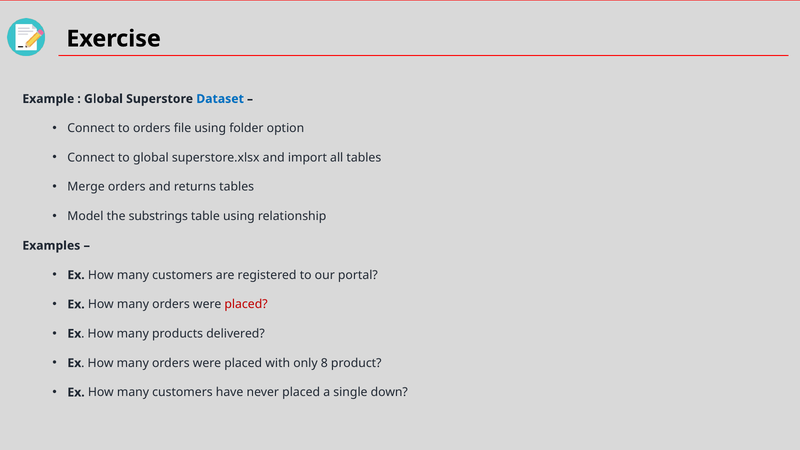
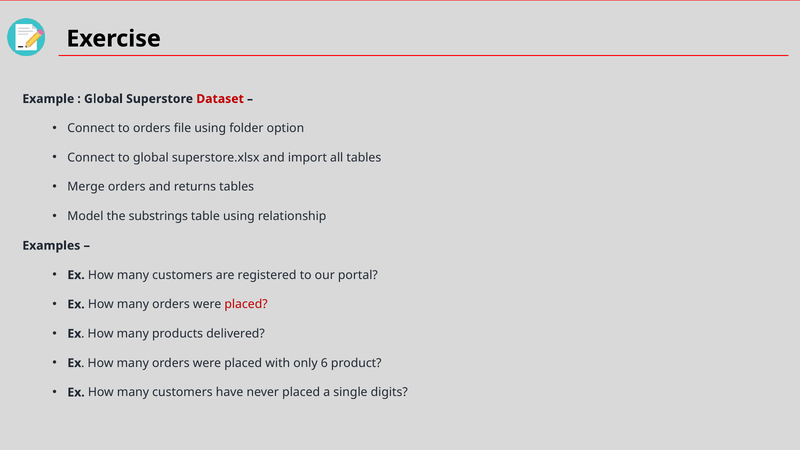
Dataset colour: blue -> red
8: 8 -> 6
down: down -> digits
